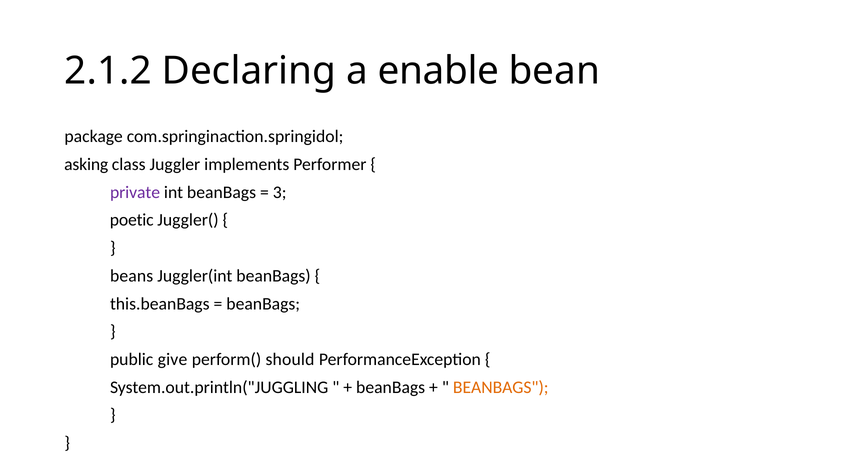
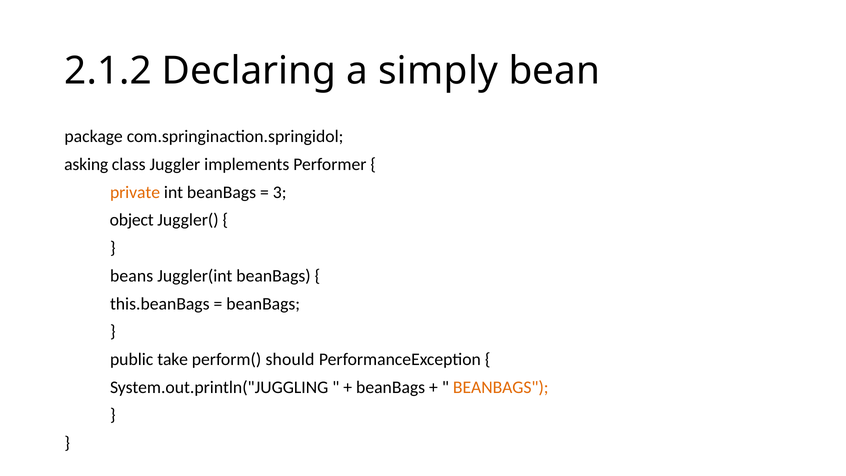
enable: enable -> simply
private colour: purple -> orange
poetic: poetic -> object
give: give -> take
